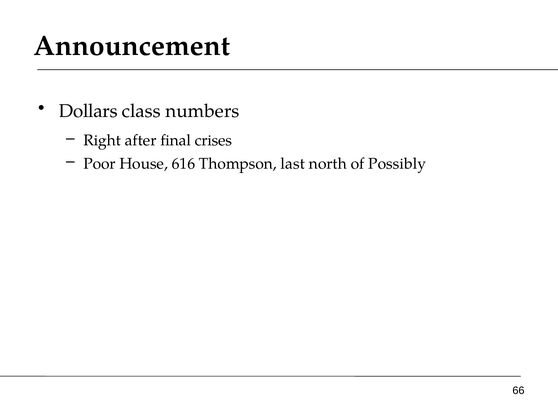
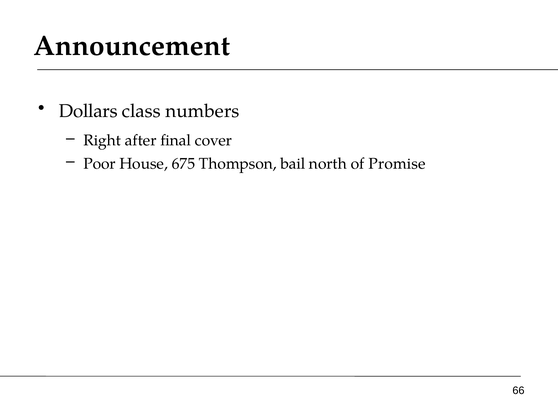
crises: crises -> cover
616: 616 -> 675
last: last -> bail
Possibly: Possibly -> Promise
